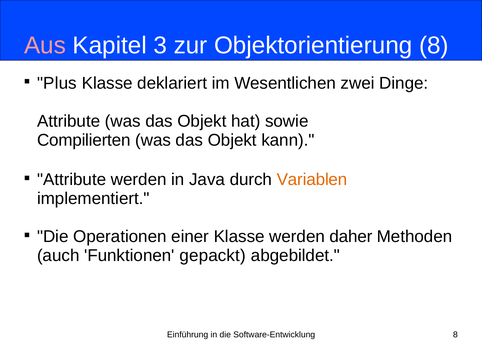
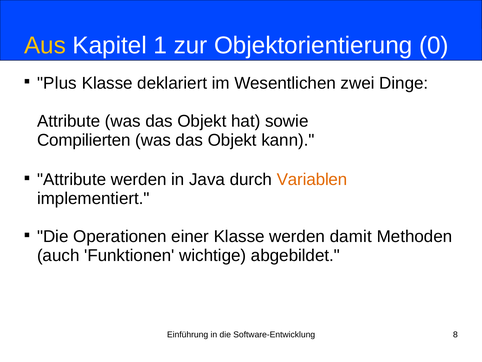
Aus colour: pink -> yellow
3: 3 -> 1
Objektorientierung 8: 8 -> 0
daher: daher -> damit
gepackt: gepackt -> wichtige
